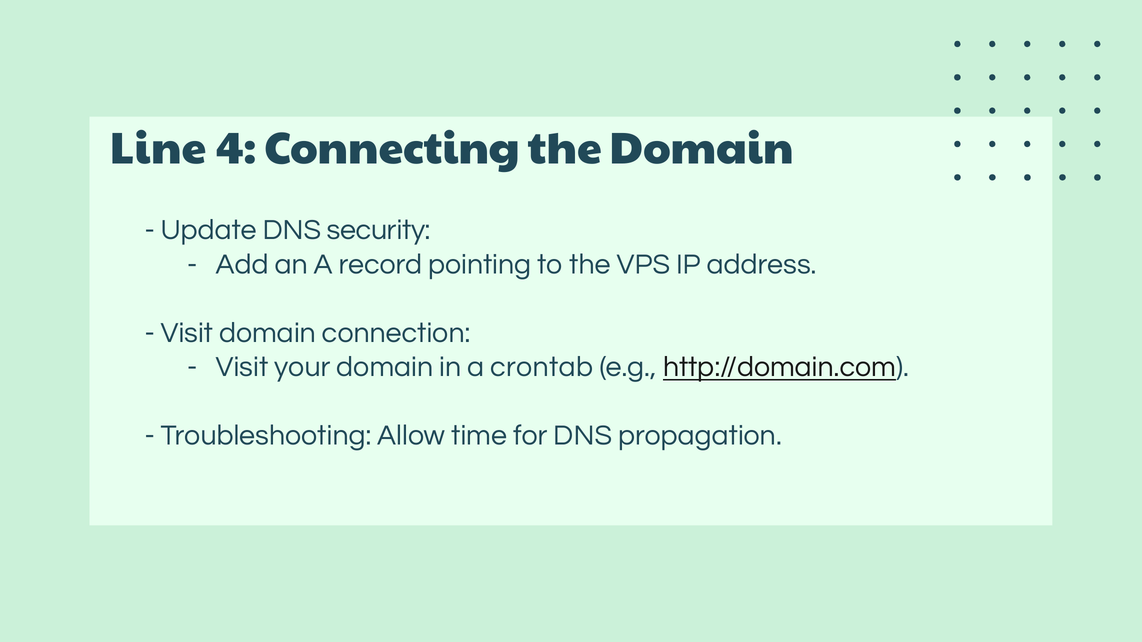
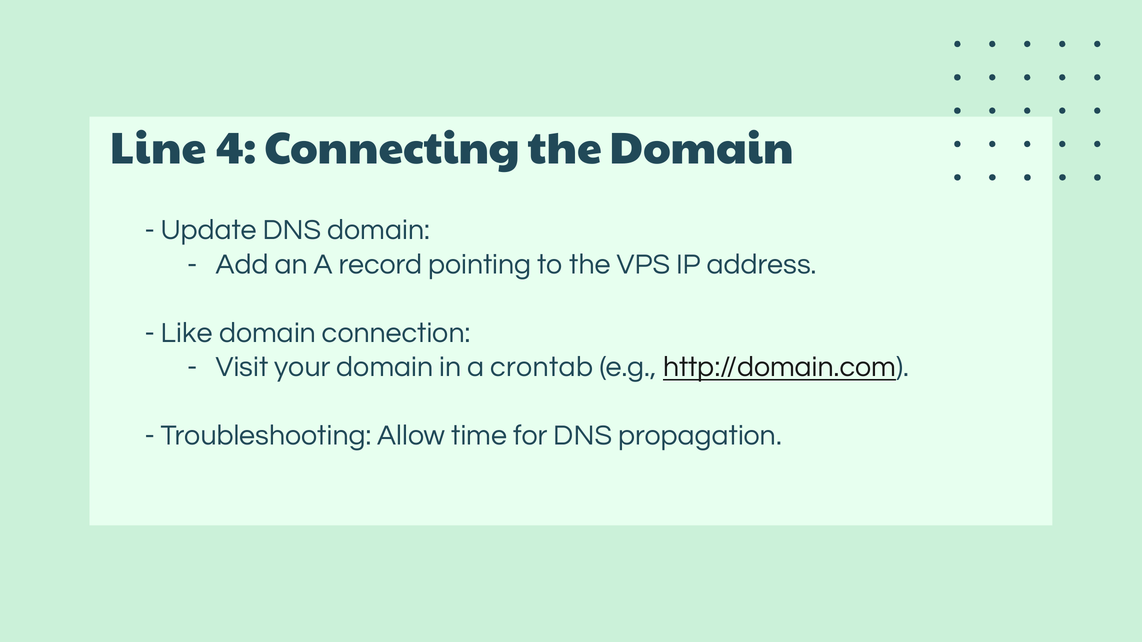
DNS security: security -> domain
Visit at (187, 333): Visit -> Like
